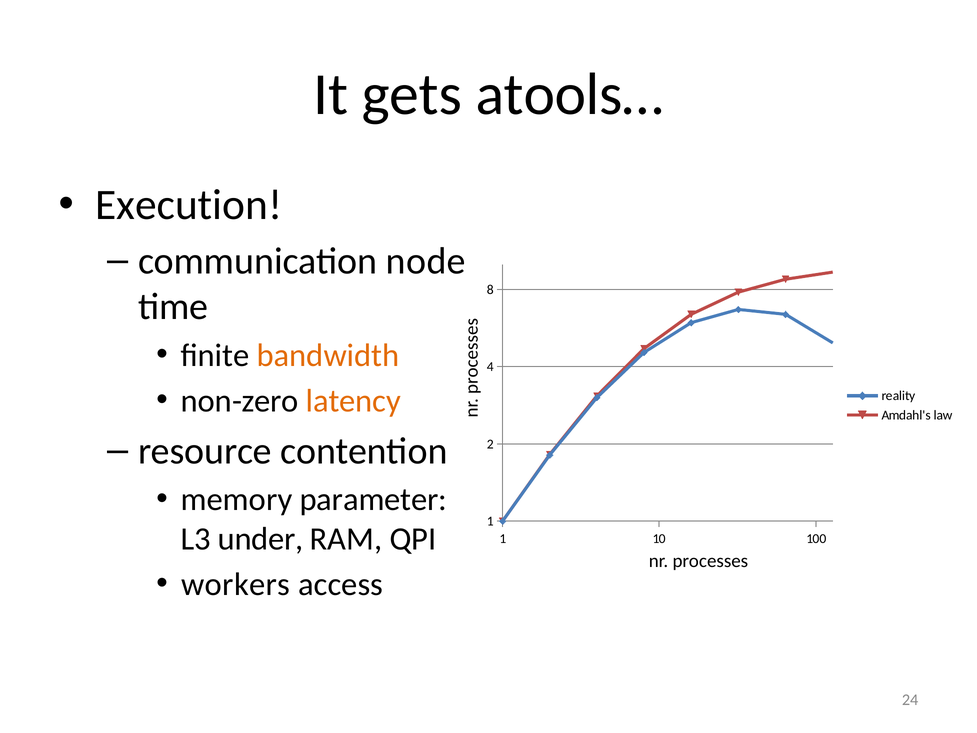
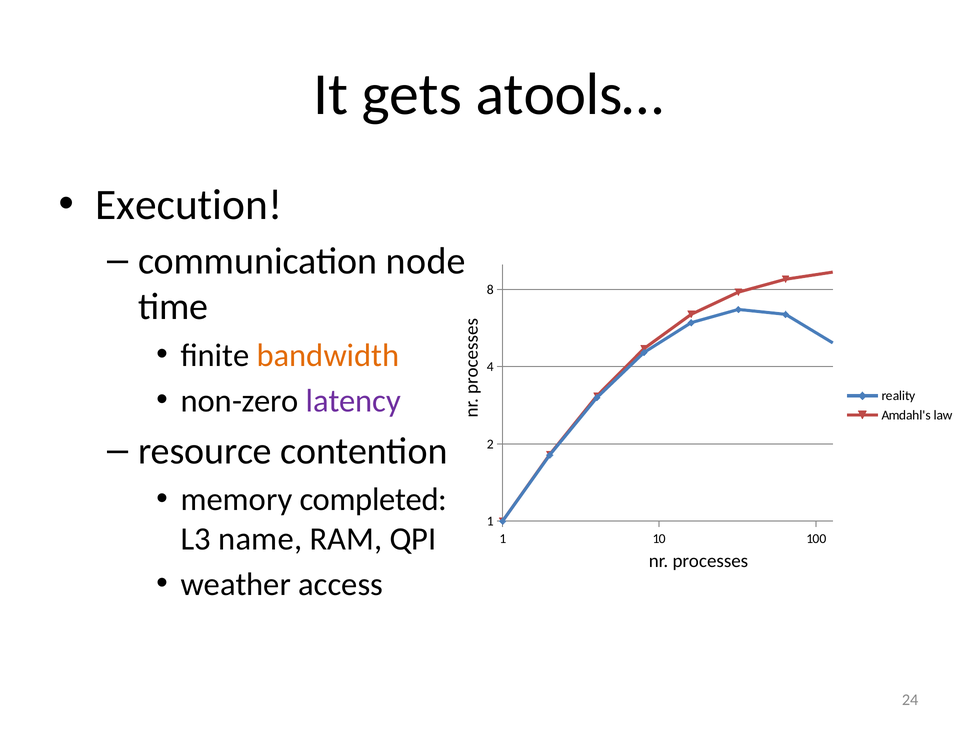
latency colour: orange -> purple
parameter: parameter -> completed
under: under -> name
workers: workers -> weather
